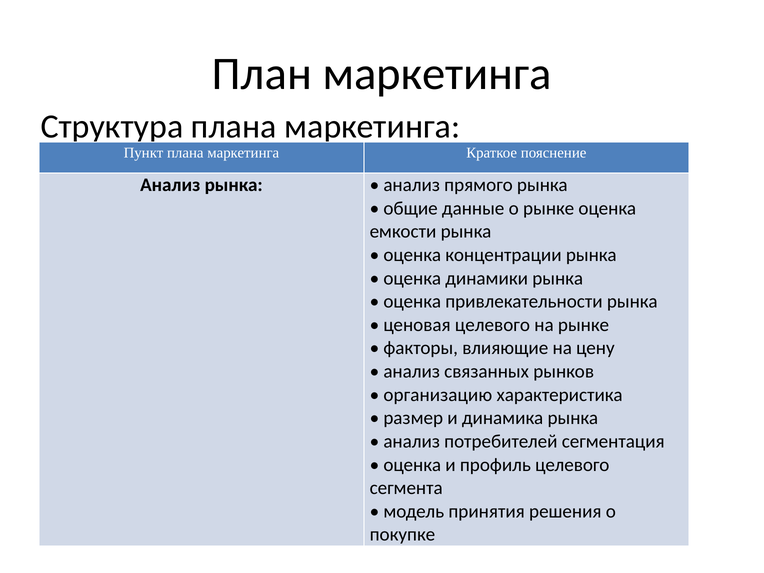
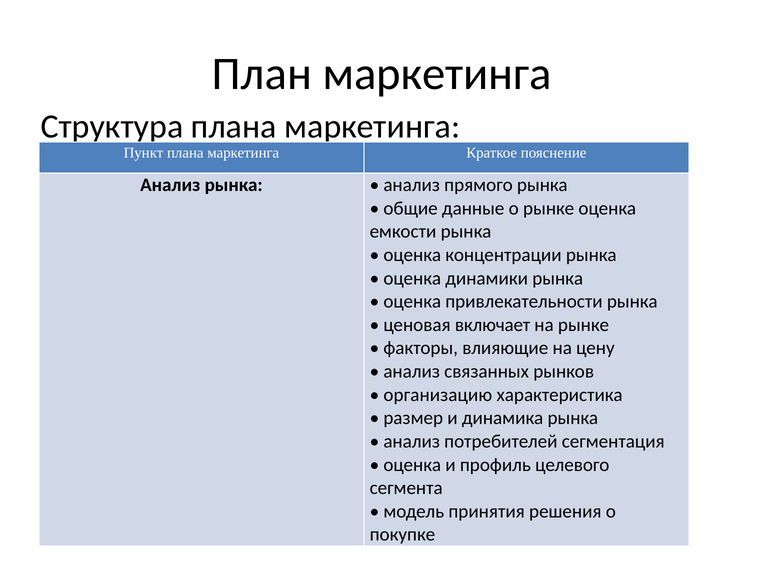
ценовая целевого: целевого -> включает
